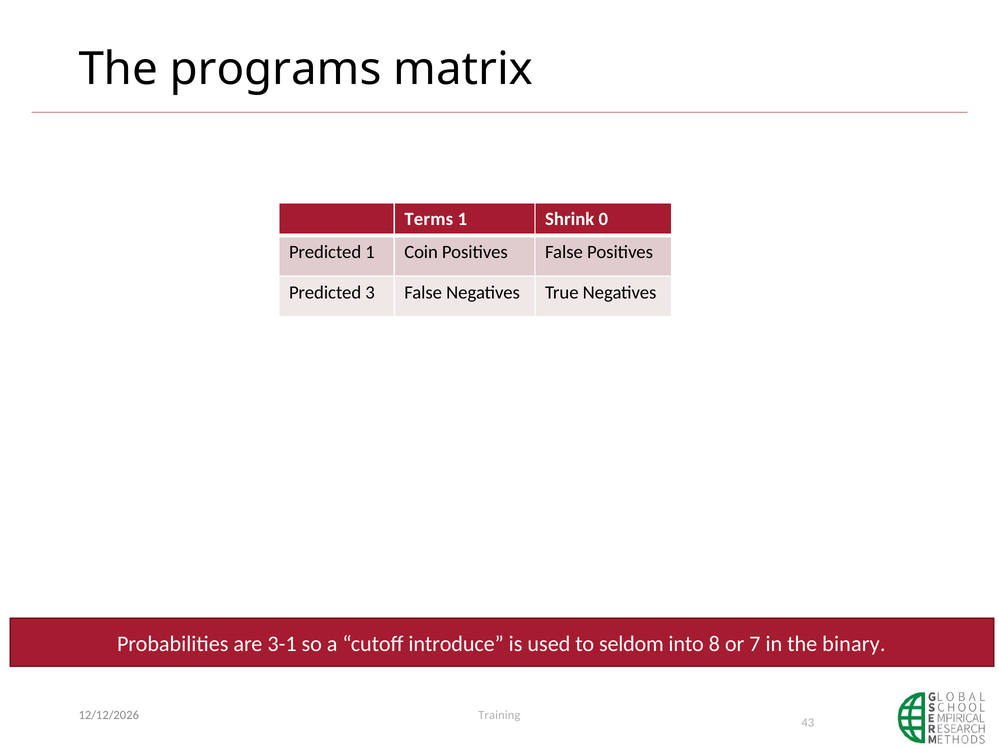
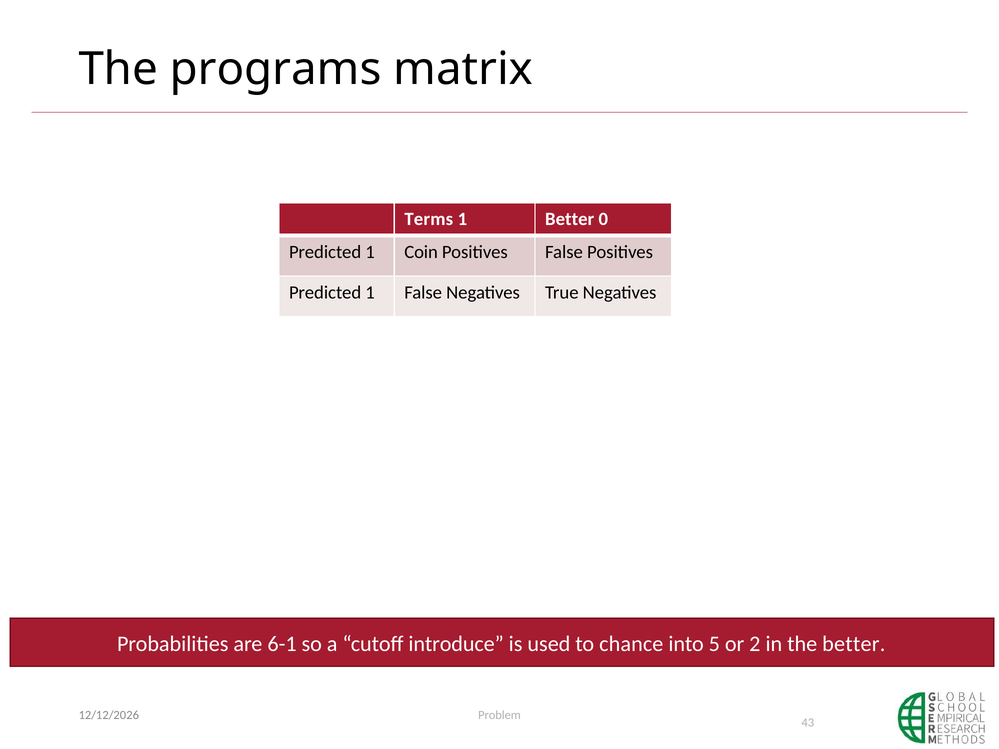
1 Shrink: Shrink -> Better
3 at (370, 293): 3 -> 1
3-1: 3-1 -> 6-1
seldom: seldom -> chance
8: 8 -> 5
7: 7 -> 2
the binary: binary -> better
Training: Training -> Problem
